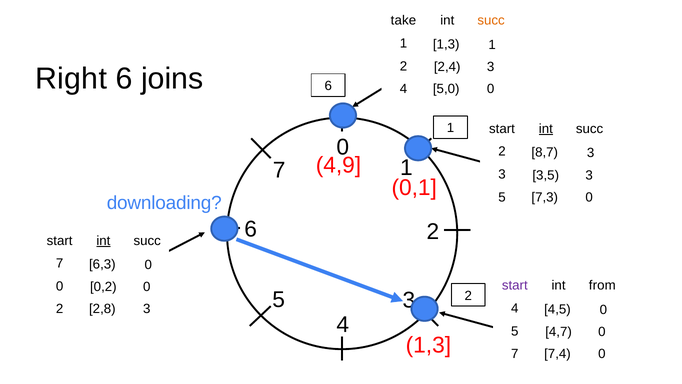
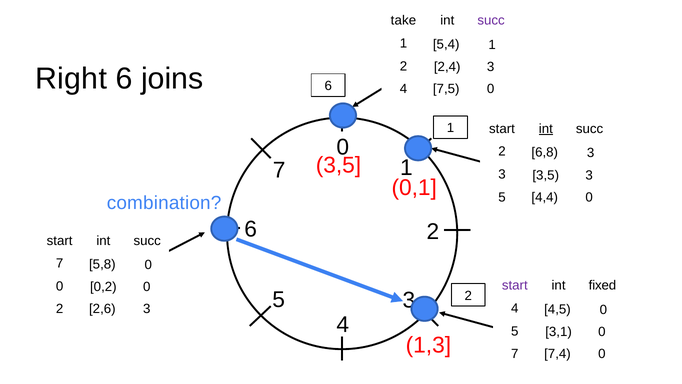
succ at (491, 21) colour: orange -> purple
1,3 at (446, 44): 1,3 -> 5,4
5,0: 5,0 -> 7,5
8,7: 8,7 -> 6,8
4,9 at (338, 165): 4,9 -> 3,5
7,3: 7,3 -> 4,4
downloading: downloading -> combination
int at (103, 240) underline: present -> none
6,3: 6,3 -> 5,8
from: from -> fixed
2,8: 2,8 -> 2,6
4,7: 4,7 -> 3,1
